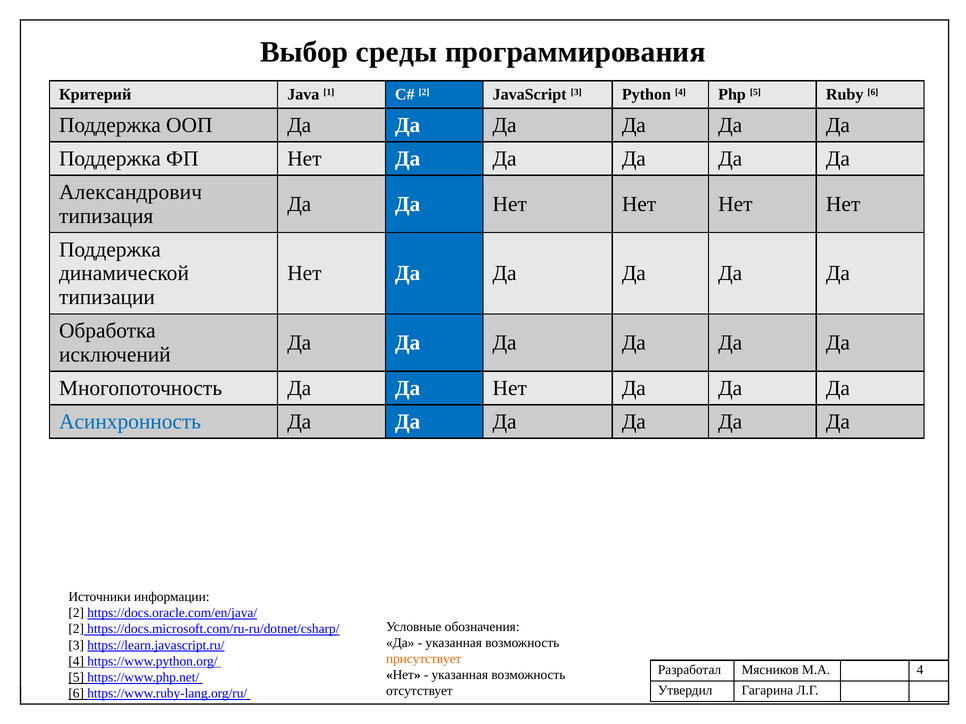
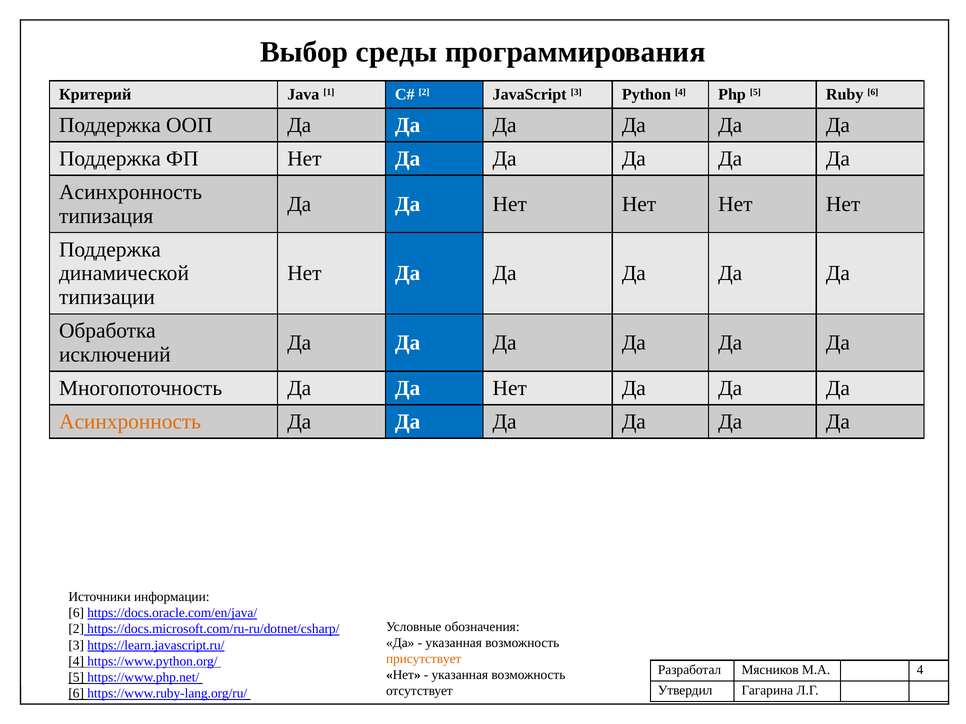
Александрович at (131, 192): Александрович -> Асинхронность
Асинхронность at (130, 422) colour: blue -> orange
2 at (76, 613): 2 -> 6
